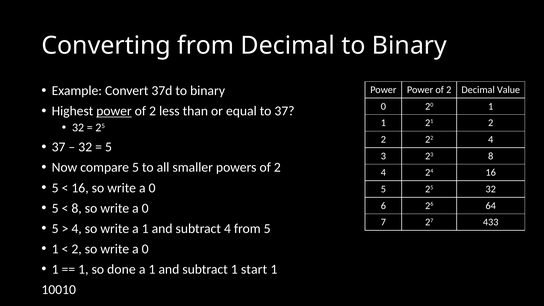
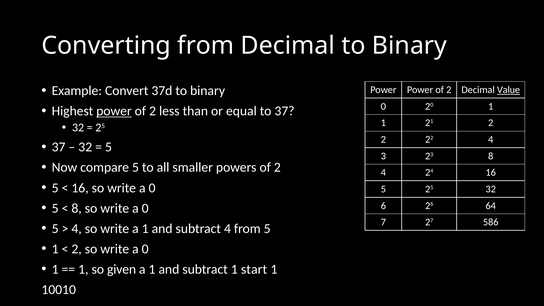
Value underline: none -> present
433: 433 -> 586
done: done -> given
